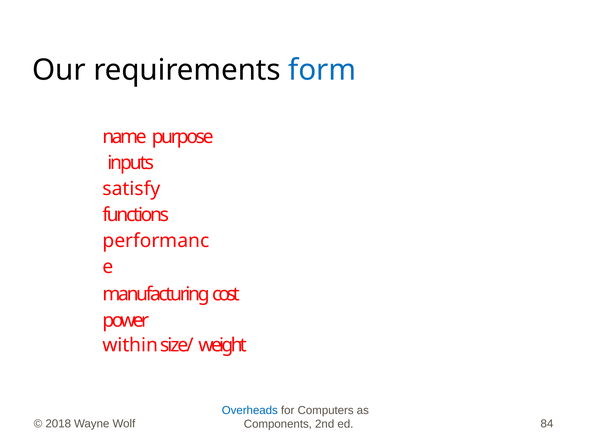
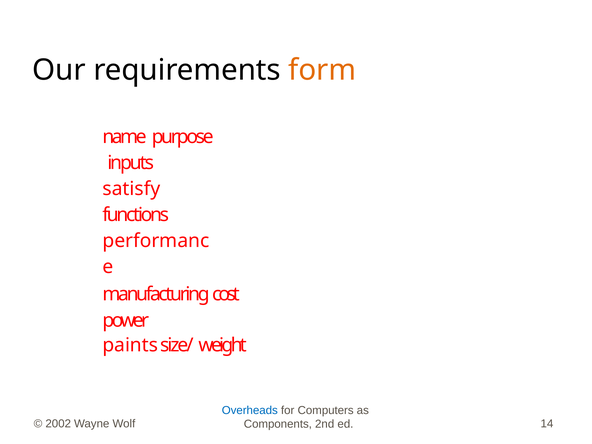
form colour: blue -> orange
within: within -> paints
2018: 2018 -> 2002
84: 84 -> 14
